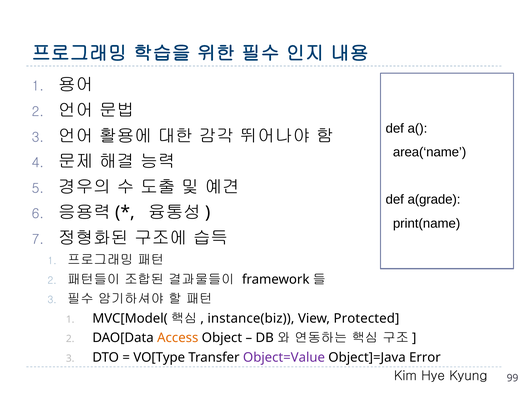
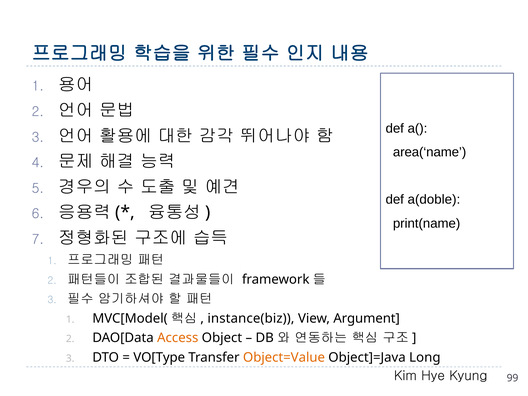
a(grade: a(grade -> a(doble
Protected: Protected -> Argument
Object=Value colour: purple -> orange
Error: Error -> Long
